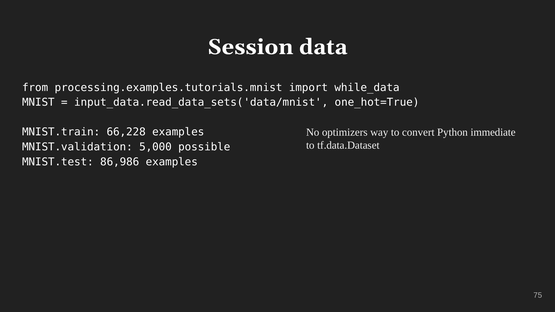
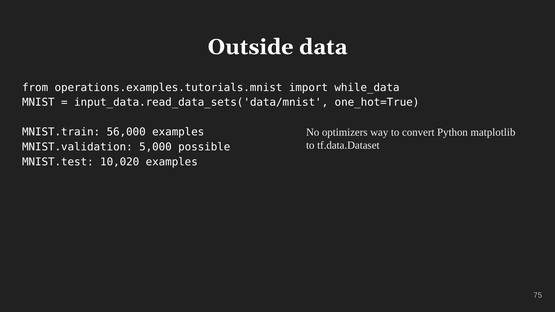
Session: Session -> Outside
processing.examples.tutorials.mnist: processing.examples.tutorials.mnist -> operations.examples.tutorials.mnist
66,228: 66,228 -> 56,000
immediate: immediate -> matplotlib
86,986: 86,986 -> 10,020
